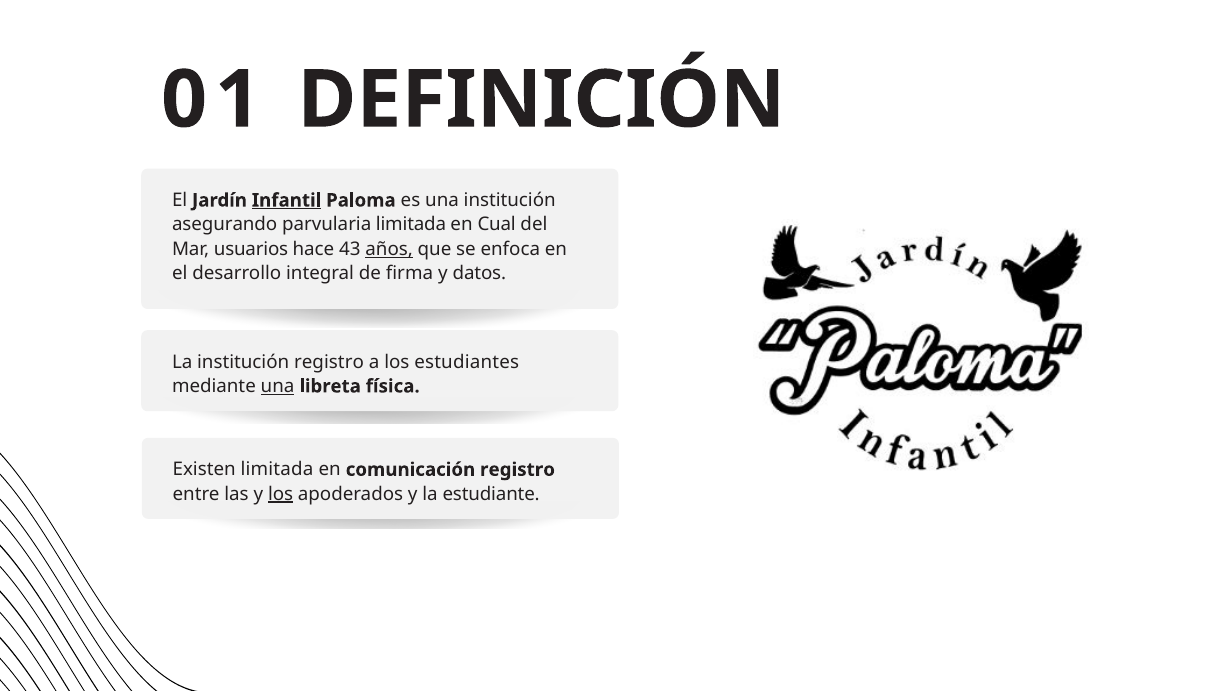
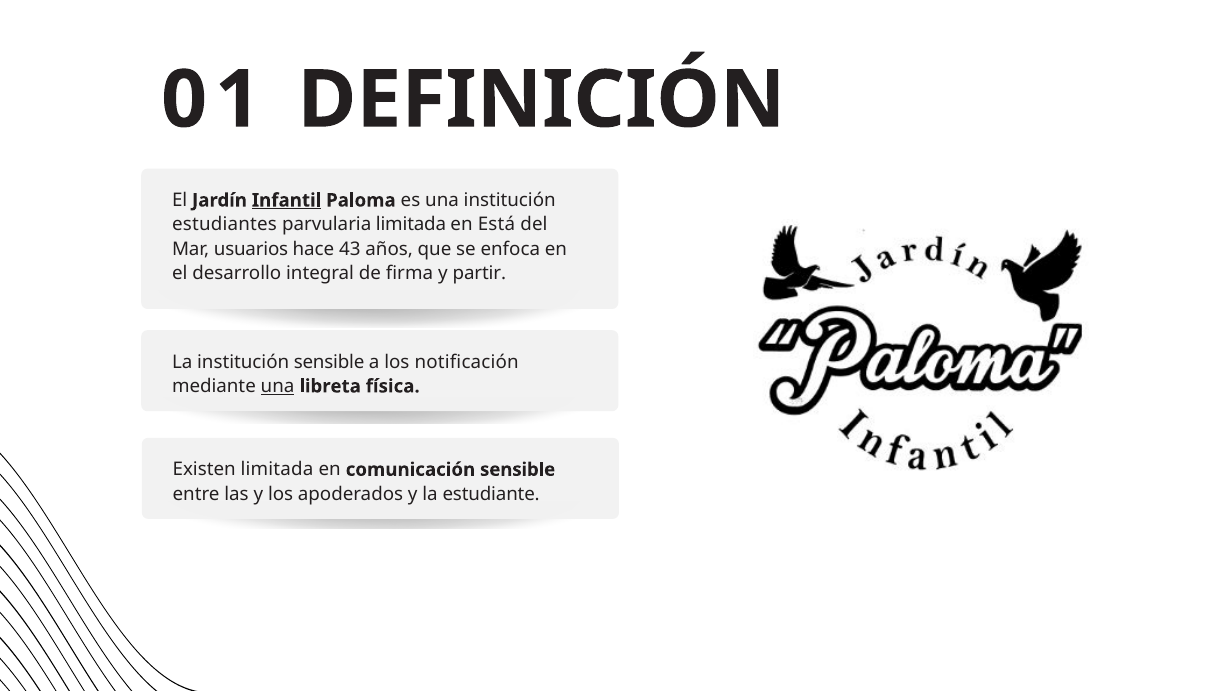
asegurando: asegurando -> estudiantes
Cual: Cual -> Está
años underline: present -> none
datos: datos -> partir
institución registro: registro -> sensible
estudiantes: estudiantes -> notificación
comunicación registro: registro -> sensible
los at (281, 494) underline: present -> none
